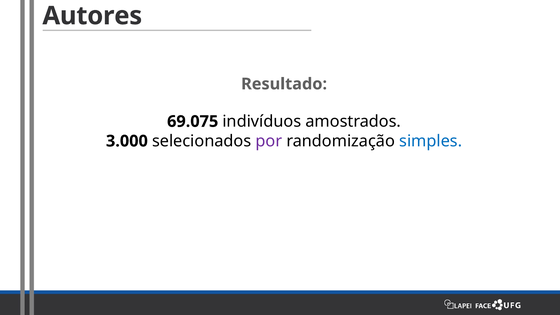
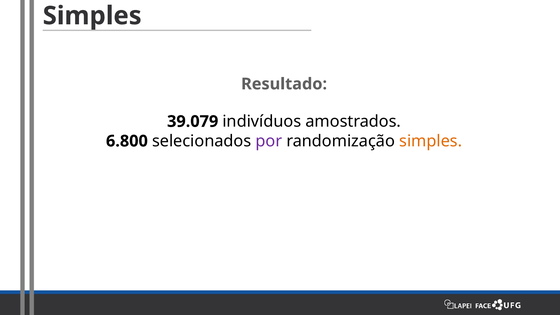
Autores at (92, 16): Autores -> Simples
69.075: 69.075 -> 39.079
3.000: 3.000 -> 6.800
simples at (431, 141) colour: blue -> orange
